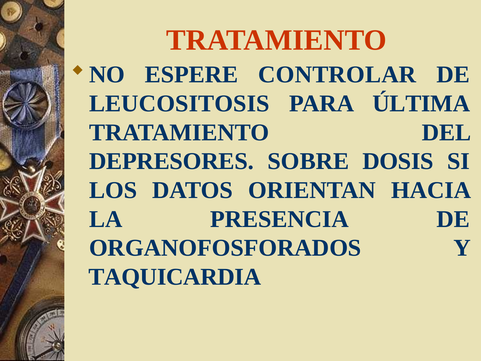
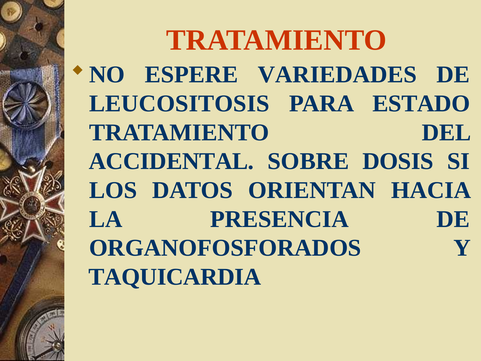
CONTROLAR: CONTROLAR -> VARIEDADES
ÚLTIMA: ÚLTIMA -> ESTADO
DEPRESORES: DEPRESORES -> ACCIDENTAL
